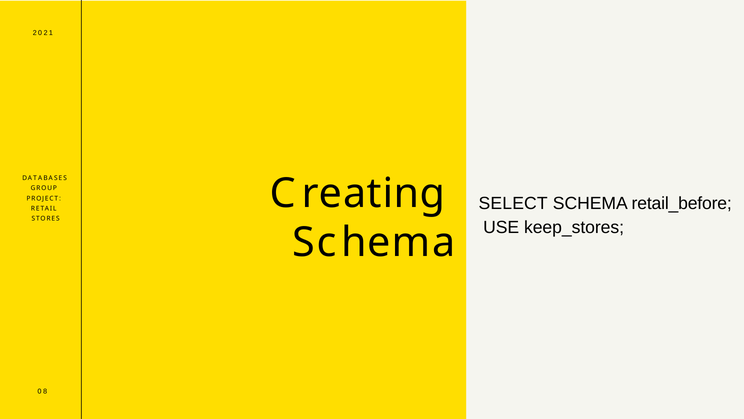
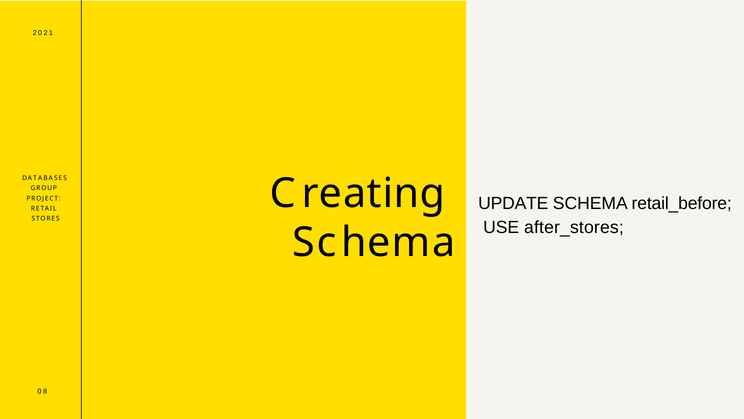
SELECT: SELECT -> UPDATE
keep_stores: keep_stores -> after_stores
